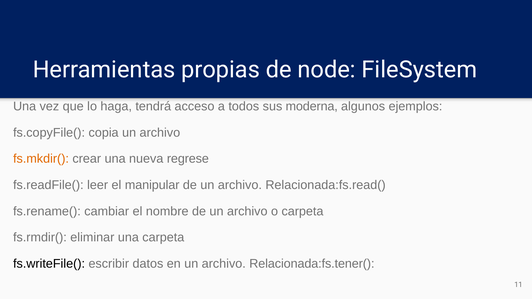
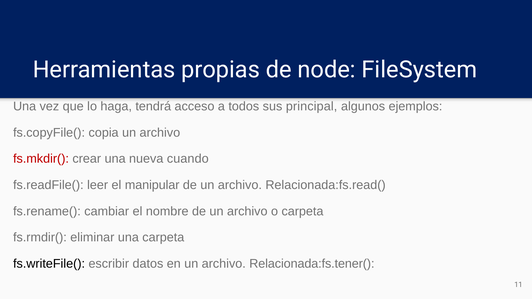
moderna: moderna -> principal
fs.mkdir( colour: orange -> red
regrese: regrese -> cuando
